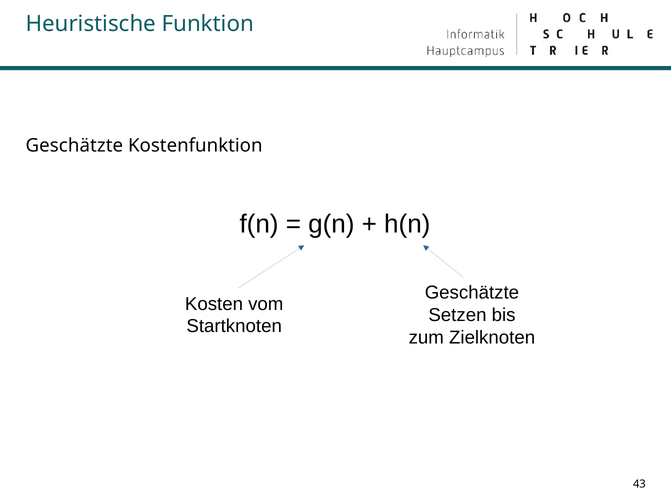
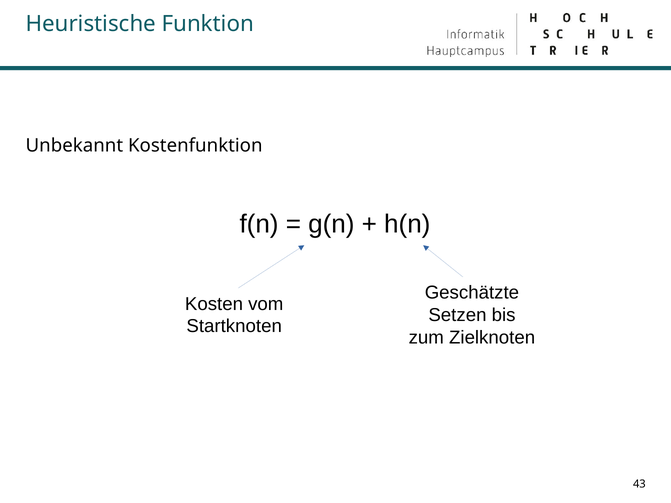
Geschätzte at (74, 146): Geschätzte -> Unbekannt
